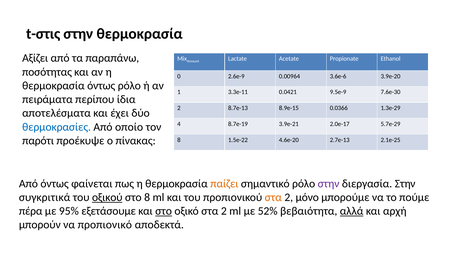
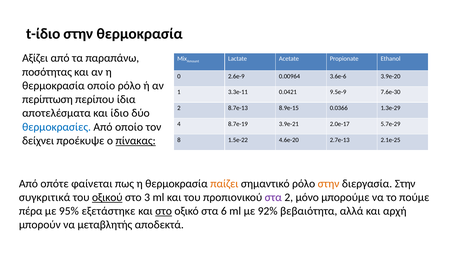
t-στις: t-στις -> t-ίδιο
θερμοκρασία όντως: όντως -> οποίο
πειράματα: πειράματα -> περίπτωση
έχει: έχει -> ίδιο
παρότι: παρότι -> δείχνει
πίνακας underline: none -> present
Από όντως: όντως -> οπότε
στην at (329, 183) colour: purple -> orange
στο 8: 8 -> 3
στα at (273, 197) colour: orange -> purple
εξετάσουμε: εξετάσουμε -> εξετάστηκε
οξικό στα 2: 2 -> 6
52%: 52% -> 92%
αλλά underline: present -> none
προπιονικό: προπιονικό -> μεταβλητής
